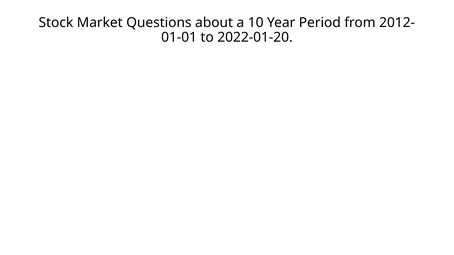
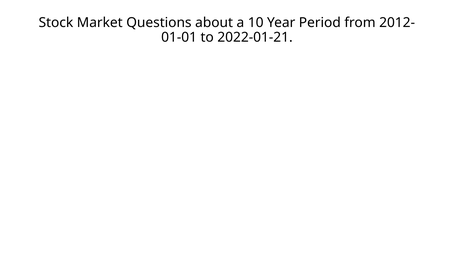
2022-01-20: 2022-01-20 -> 2022-01-21
